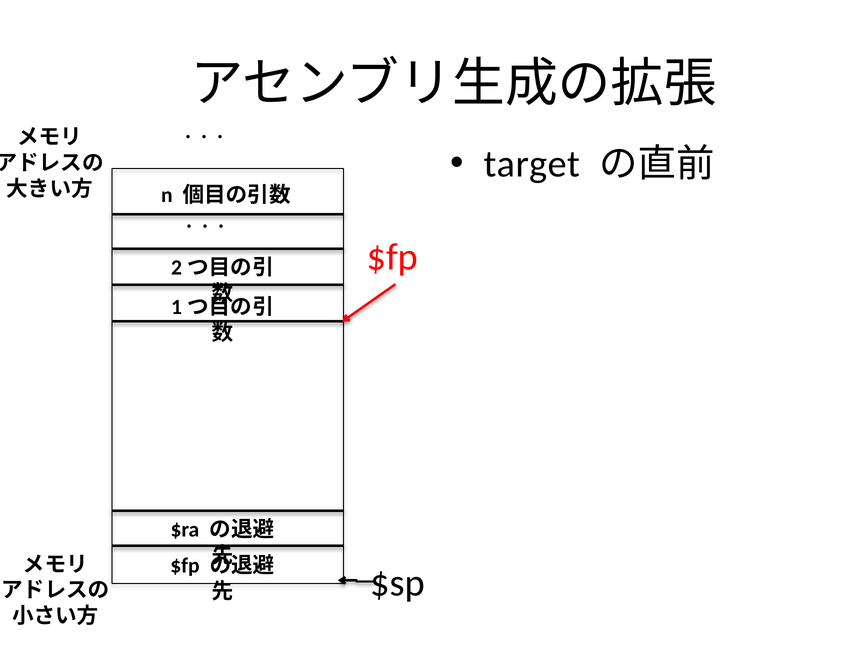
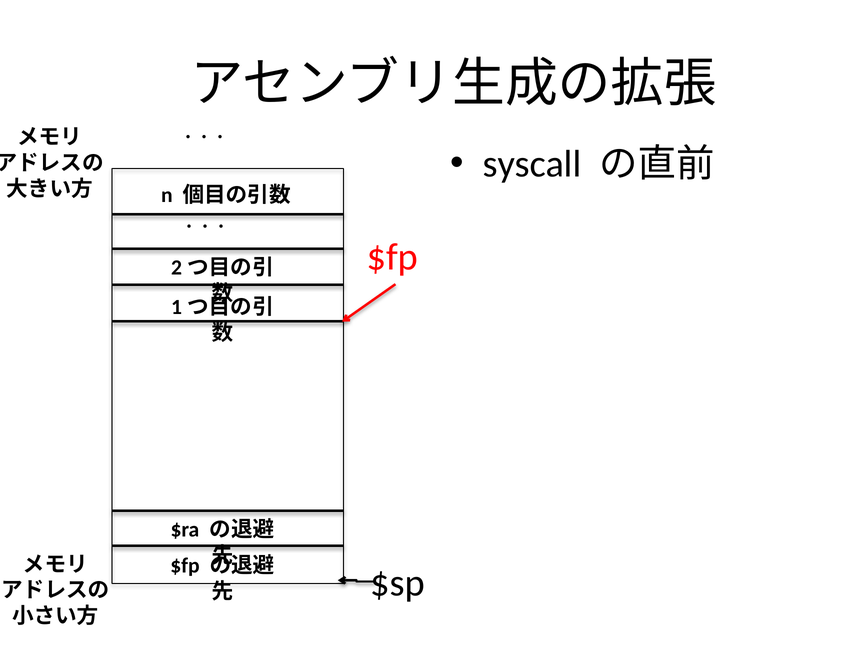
target: target -> syscall
